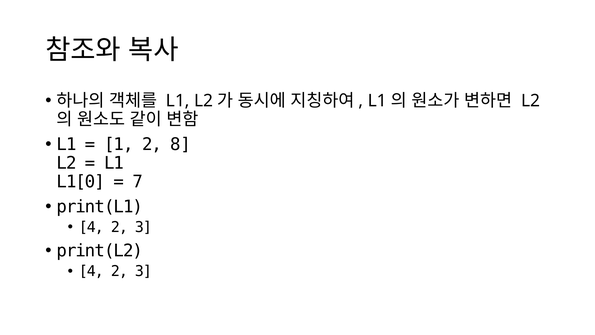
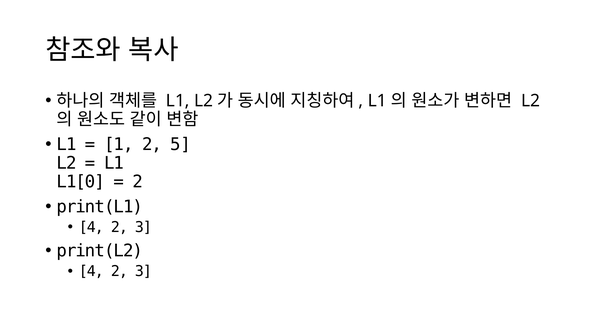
8: 8 -> 5
7 at (138, 182): 7 -> 2
